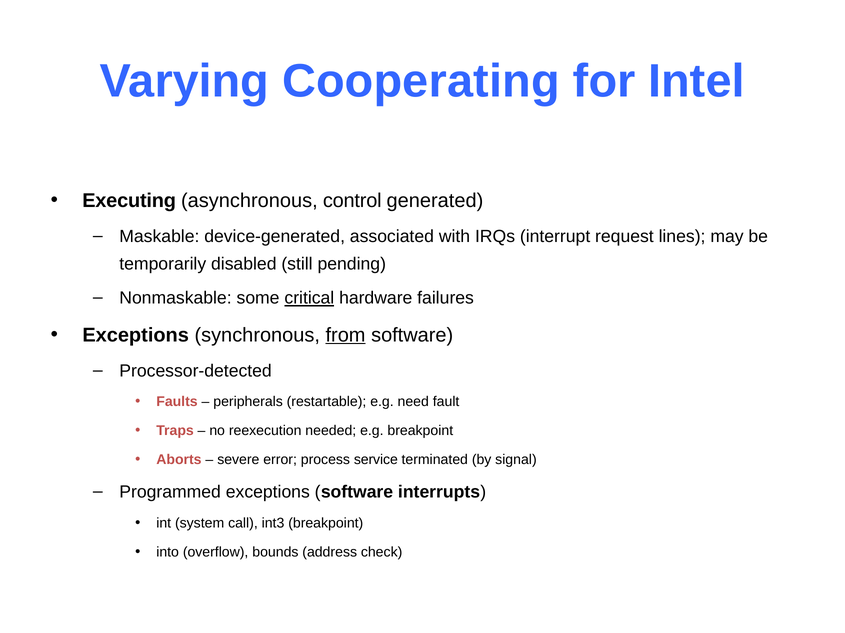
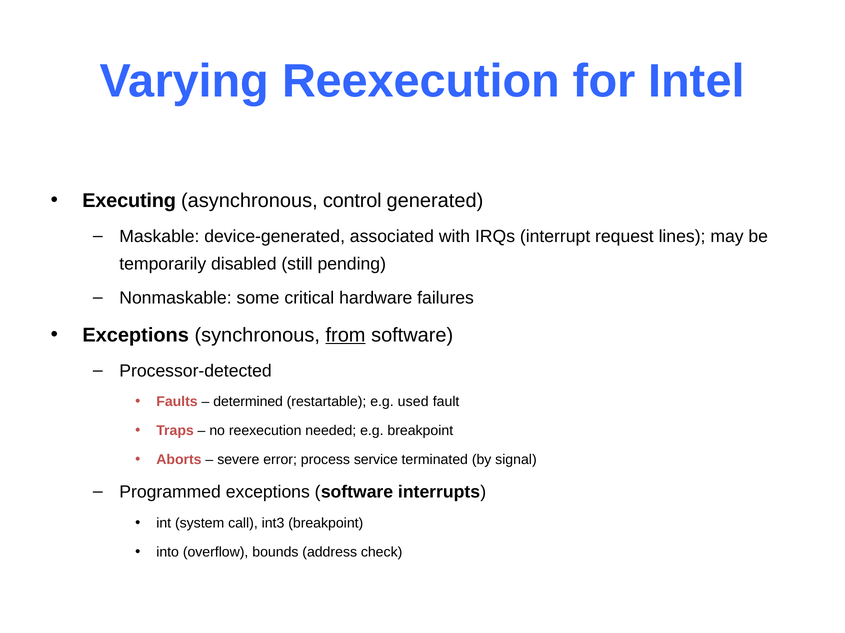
Varying Cooperating: Cooperating -> Reexecution
critical underline: present -> none
peripherals: peripherals -> determined
need: need -> used
